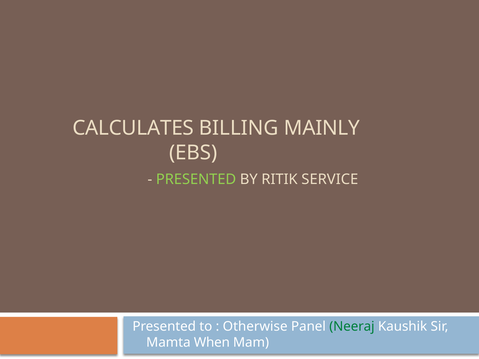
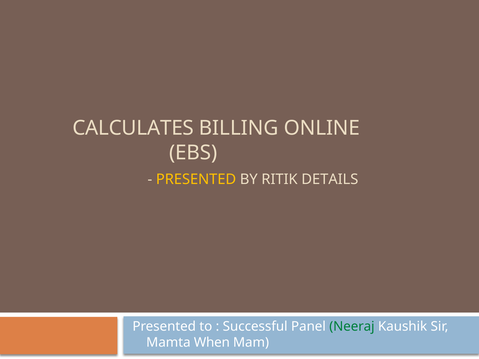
MAINLY: MAINLY -> ONLINE
PRESENTED at (196, 179) colour: light green -> yellow
SERVICE: SERVICE -> DETAILS
Otherwise: Otherwise -> Successful
